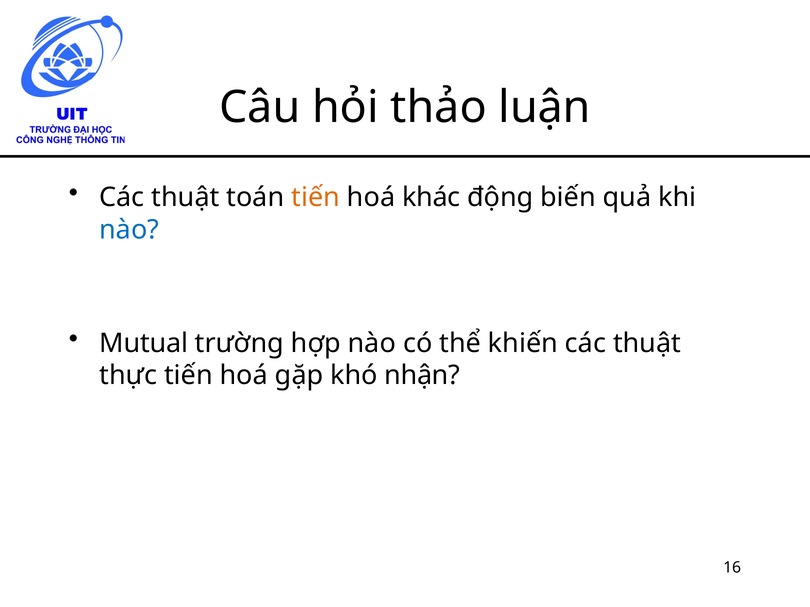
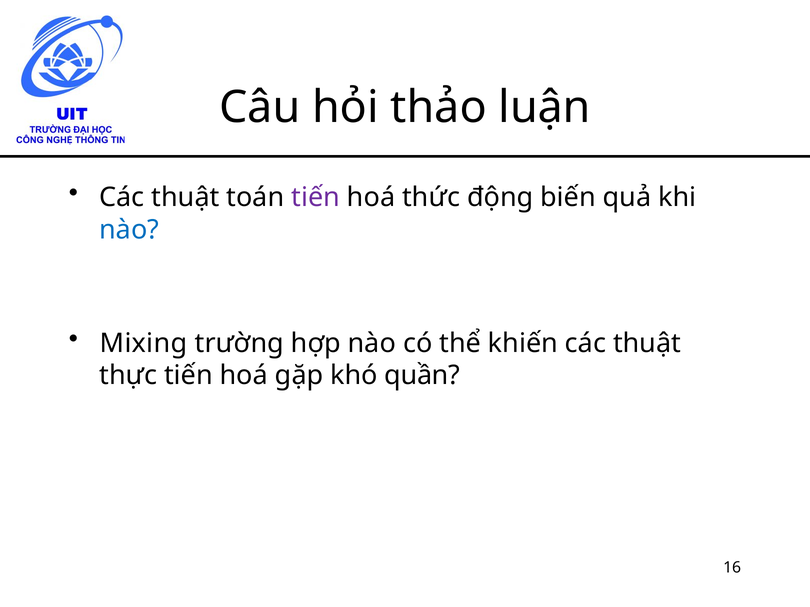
tiến at (316, 198) colour: orange -> purple
khác: khác -> thức
Mutual: Mutual -> Mixing
nhận: nhận -> quần
